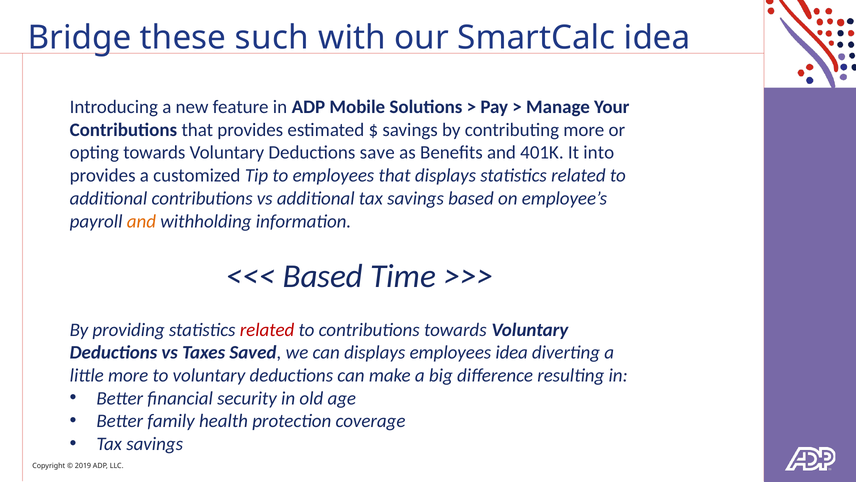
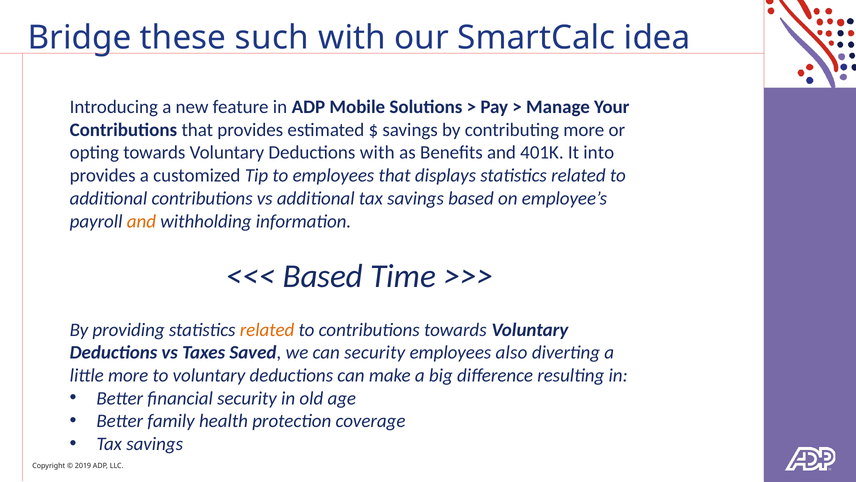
Deductions save: save -> with
related at (267, 329) colour: red -> orange
can displays: displays -> security
employees idea: idea -> also
